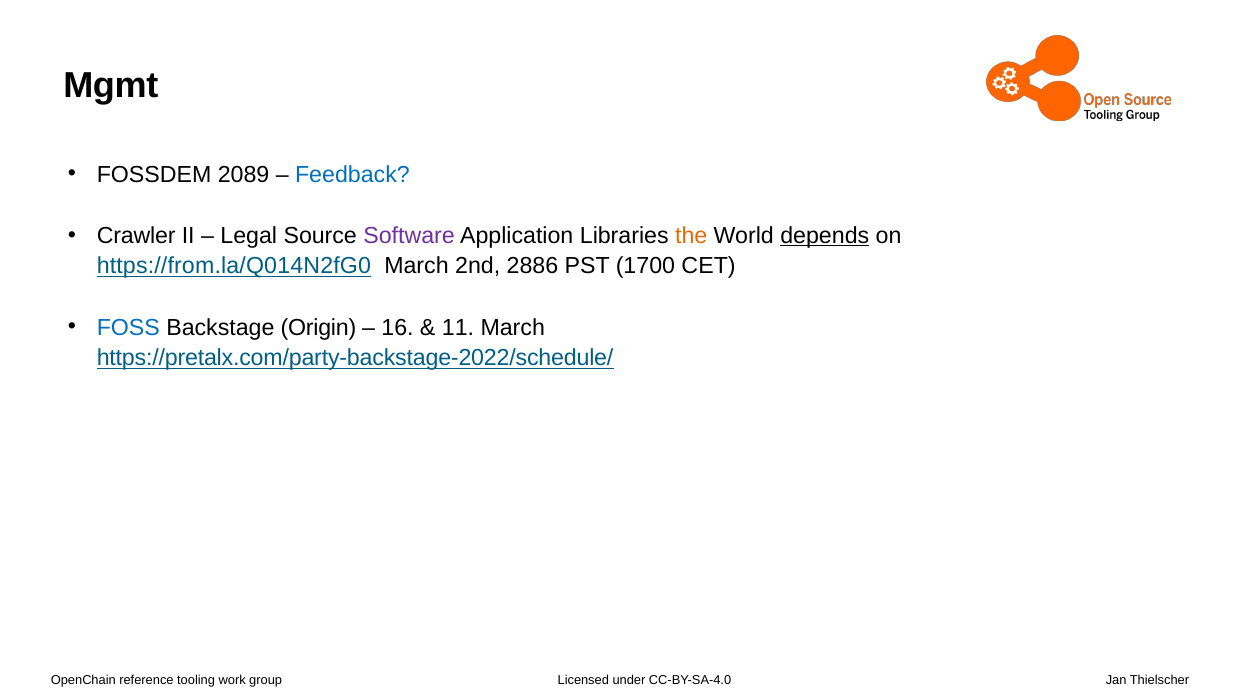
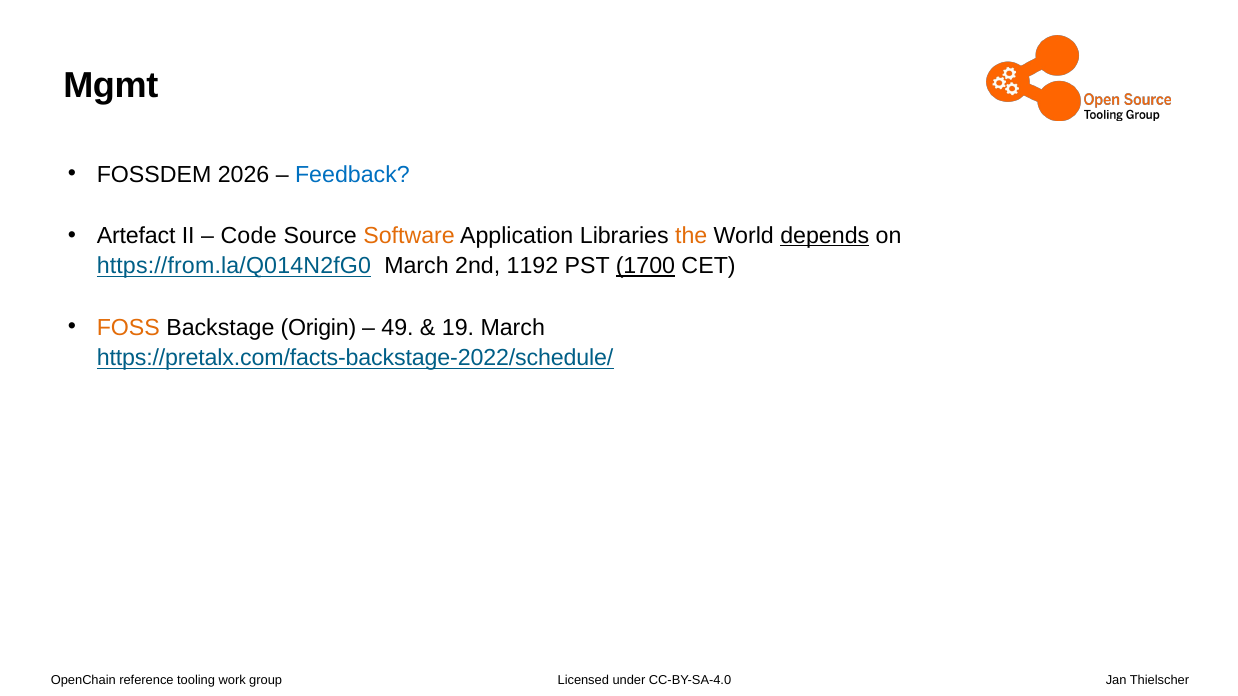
2089: 2089 -> 2026
Crawler: Crawler -> Artefact
Legal: Legal -> Code
Software colour: purple -> orange
2886: 2886 -> 1192
1700 underline: none -> present
FOSS colour: blue -> orange
16: 16 -> 49
11: 11 -> 19
https://pretalx.com/party-backstage-2022/schedule/: https://pretalx.com/party-backstage-2022/schedule/ -> https://pretalx.com/facts-backstage-2022/schedule/
